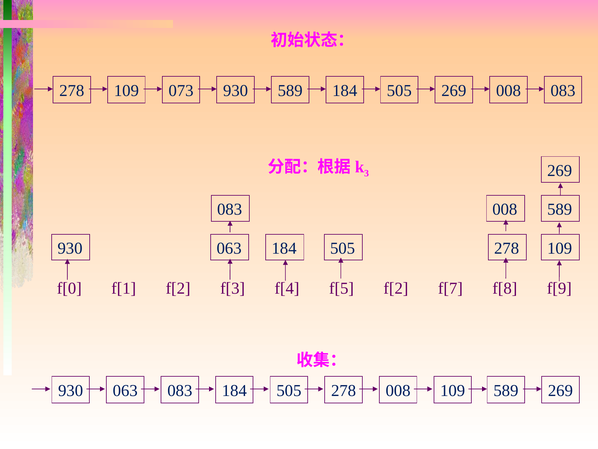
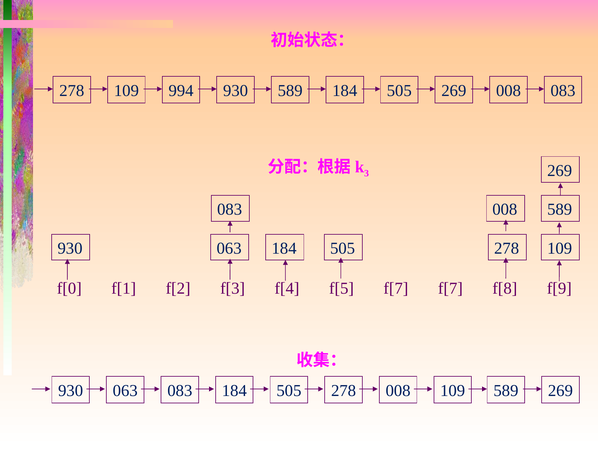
073: 073 -> 994
f[5 f[2: f[2 -> f[7
